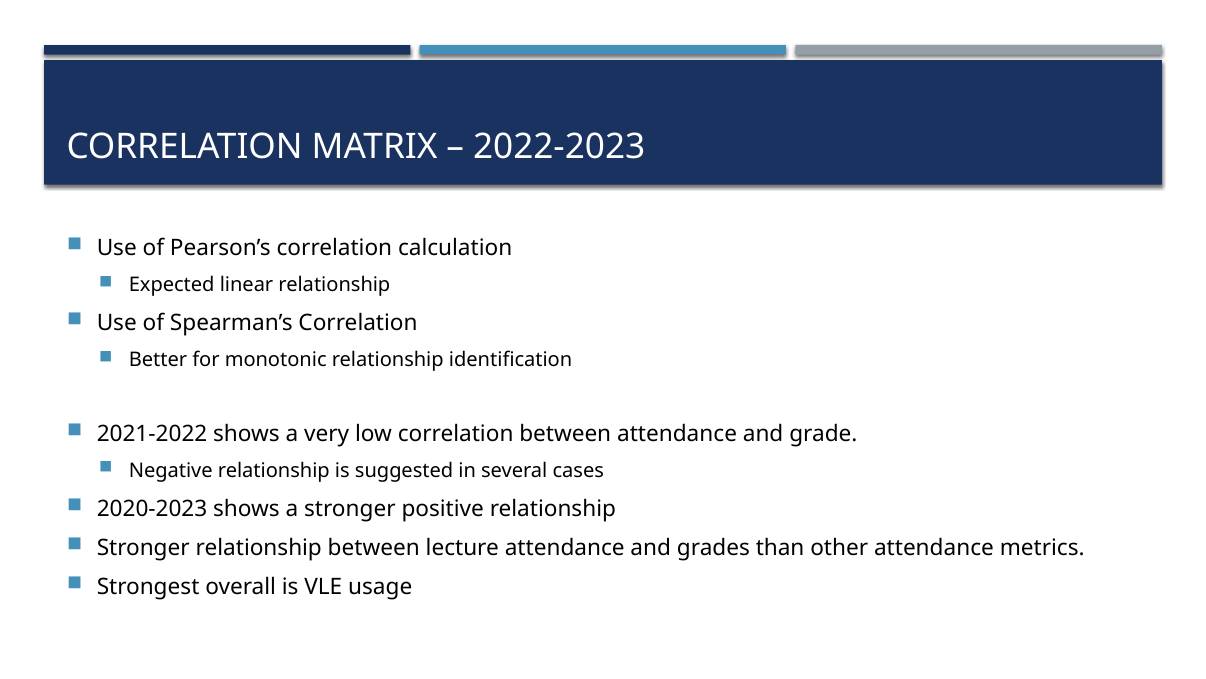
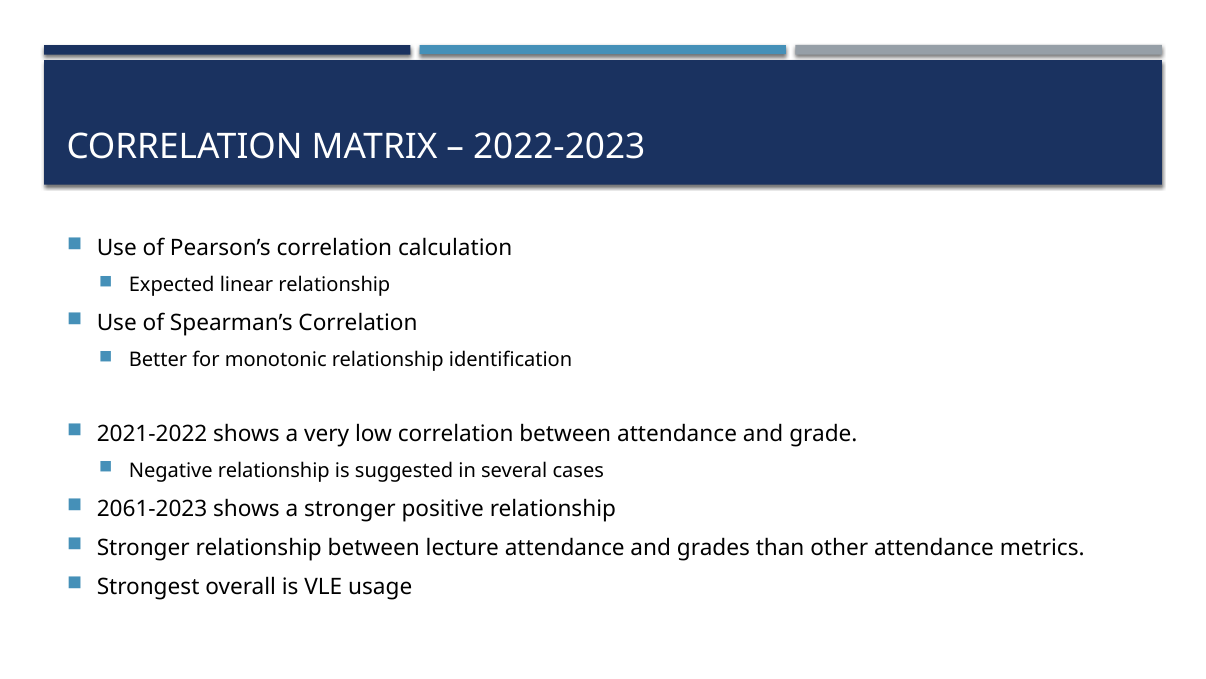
2020-2023: 2020-2023 -> 2061-2023
